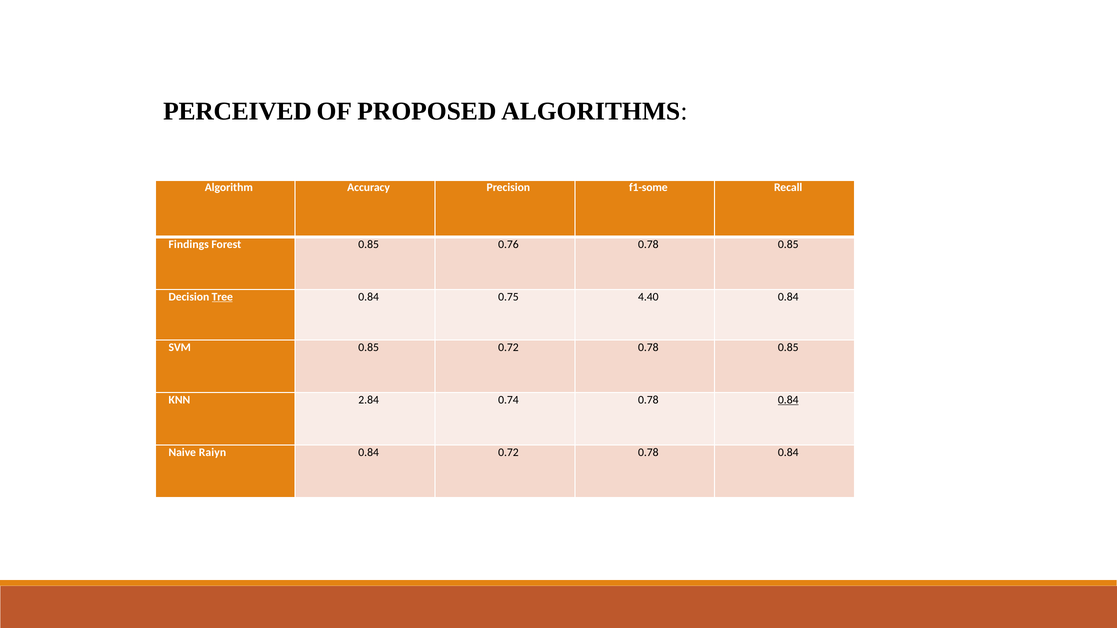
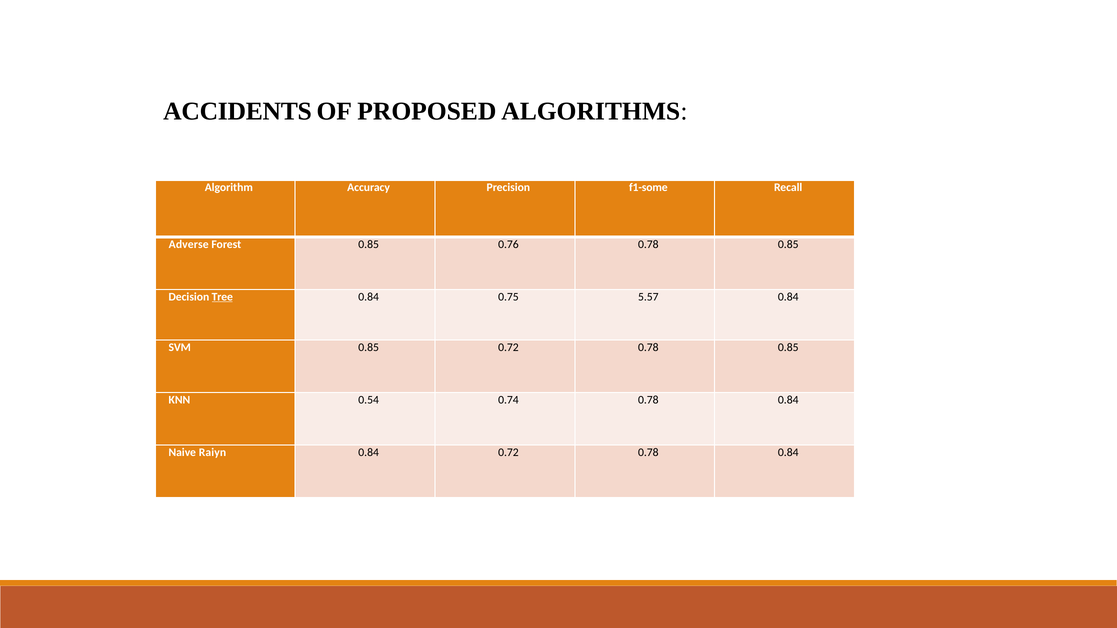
PERCEIVED: PERCEIVED -> ACCIDENTS
Findings: Findings -> Adverse
4.40: 4.40 -> 5.57
2.84: 2.84 -> 0.54
0.84 at (788, 400) underline: present -> none
